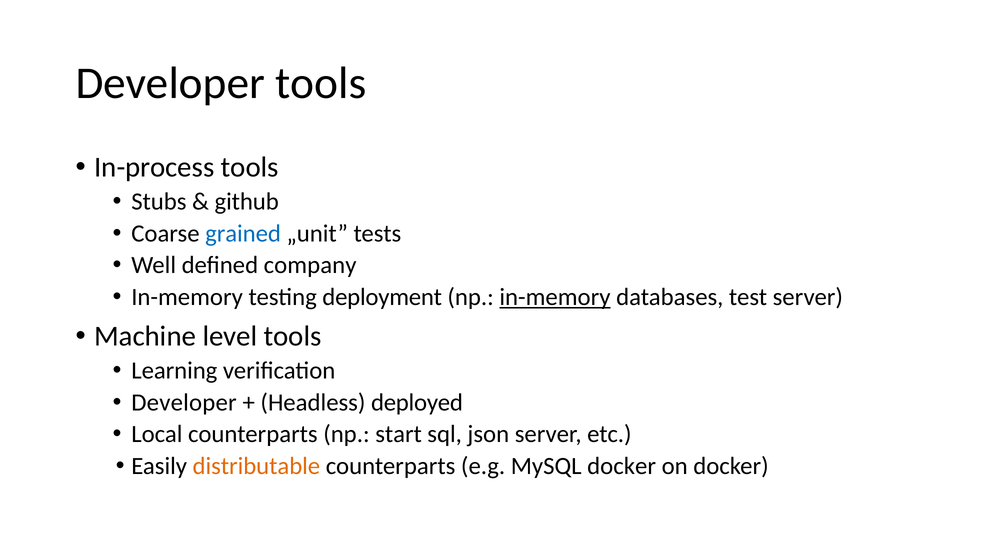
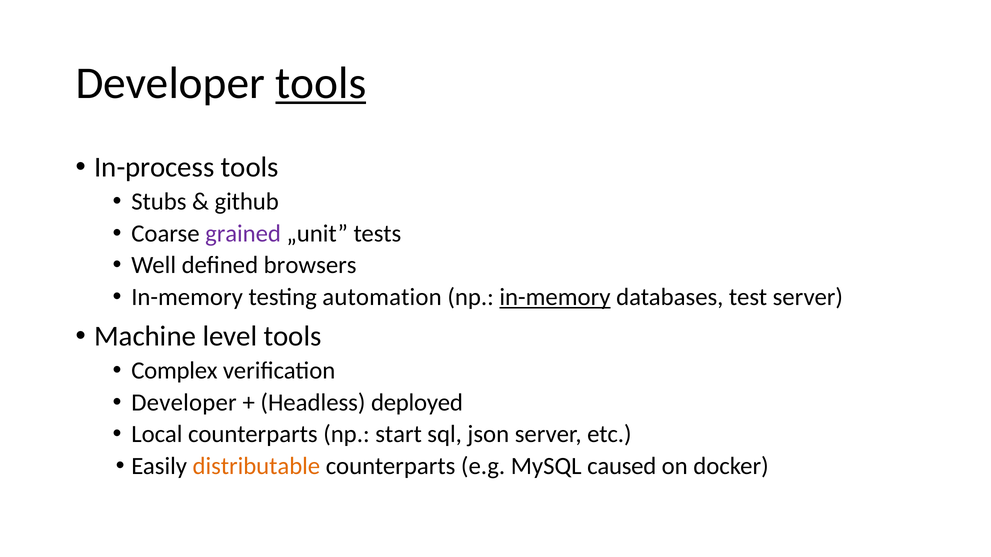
tools at (321, 83) underline: none -> present
grained colour: blue -> purple
company: company -> browsers
deployment: deployment -> automation
Learning: Learning -> Complex
MySQL docker: docker -> caused
